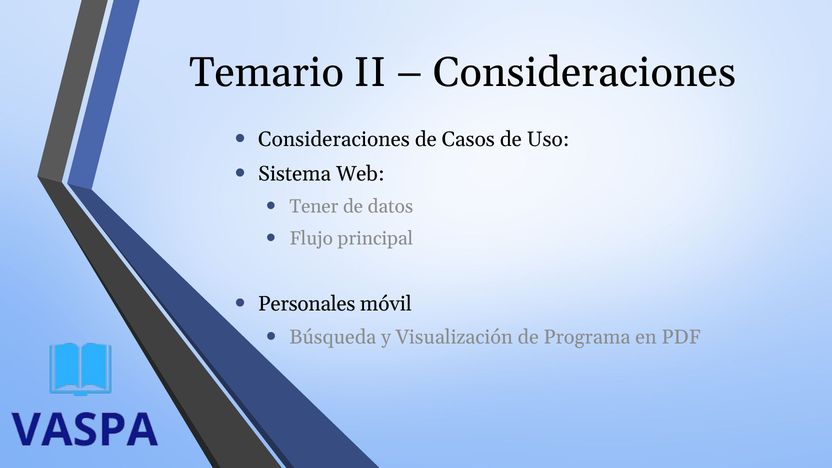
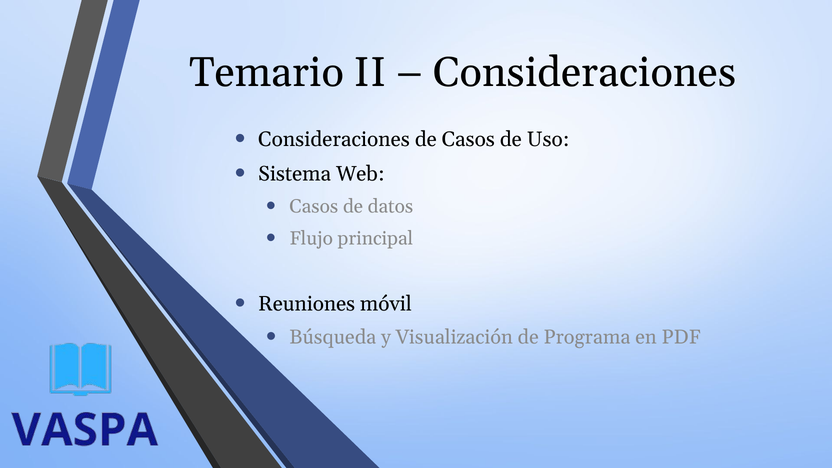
Tener at (314, 207): Tener -> Casos
Personales: Personales -> Reuniones
